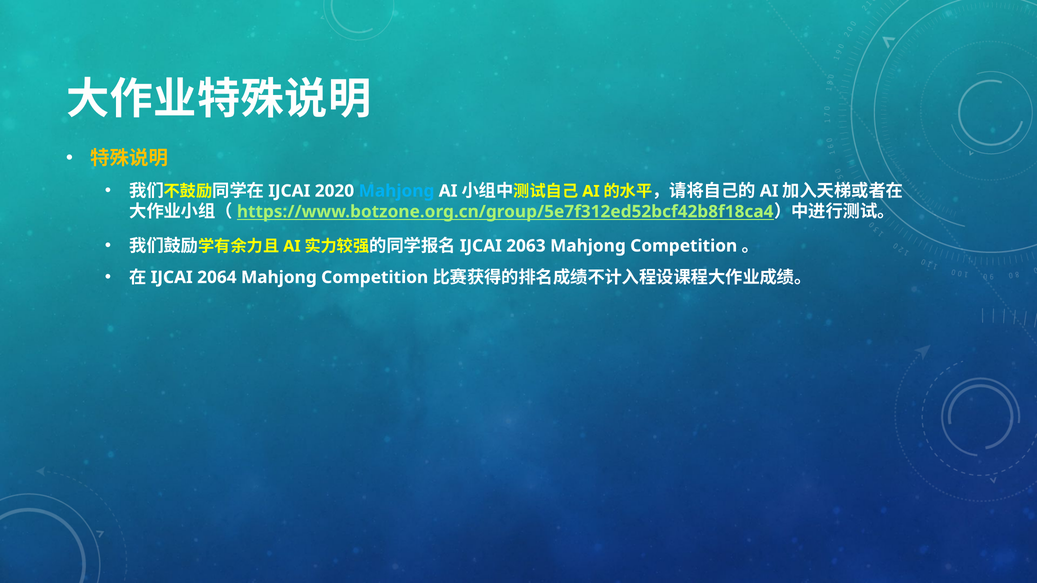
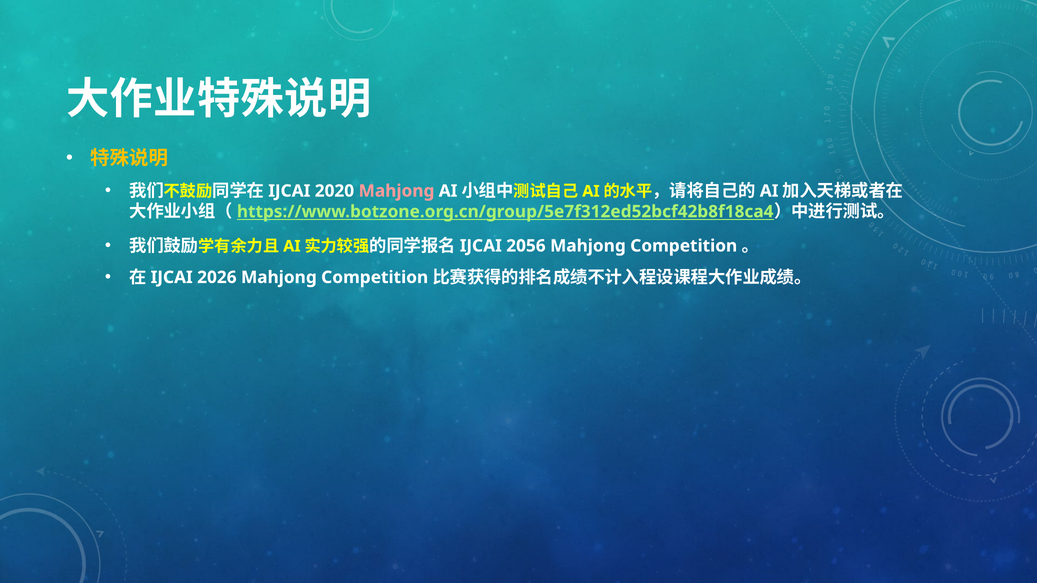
Mahjong at (397, 191) colour: light blue -> pink
2063: 2063 -> 2056
2064: 2064 -> 2026
